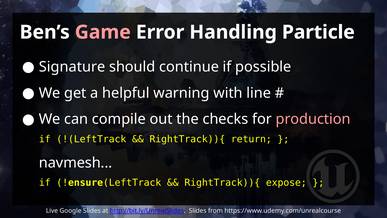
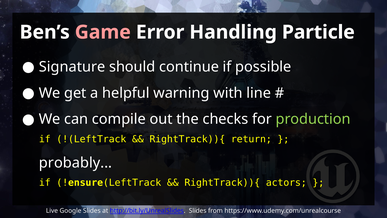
production colour: pink -> light green
navmesh: navmesh -> probably
expose: expose -> actors
